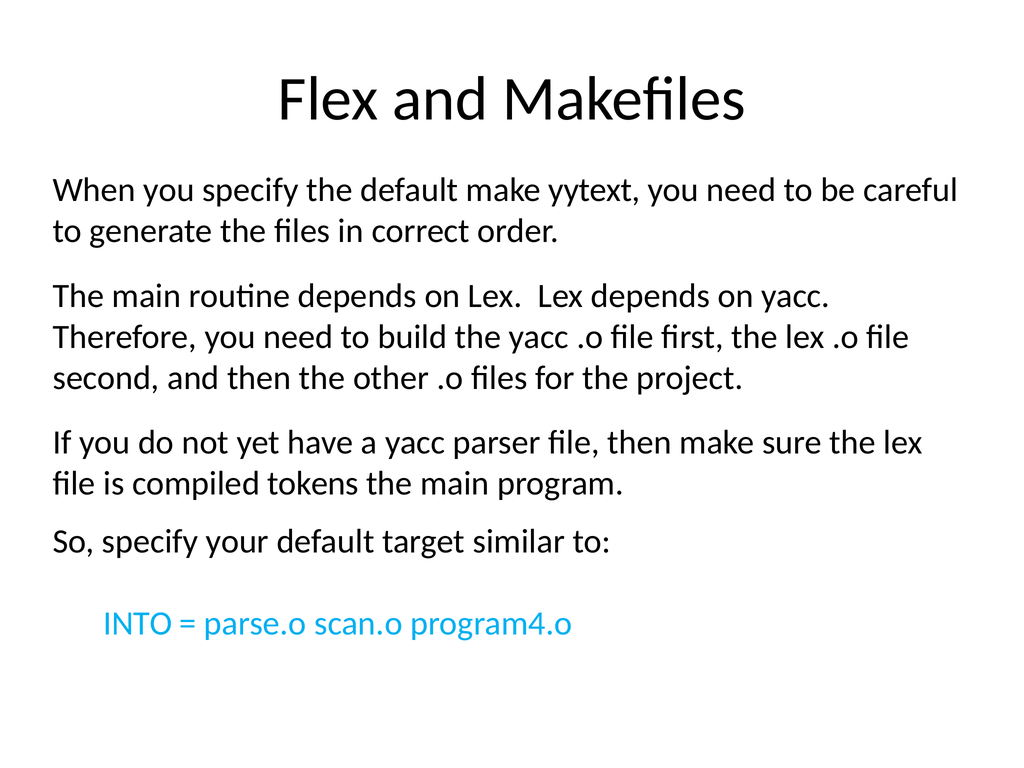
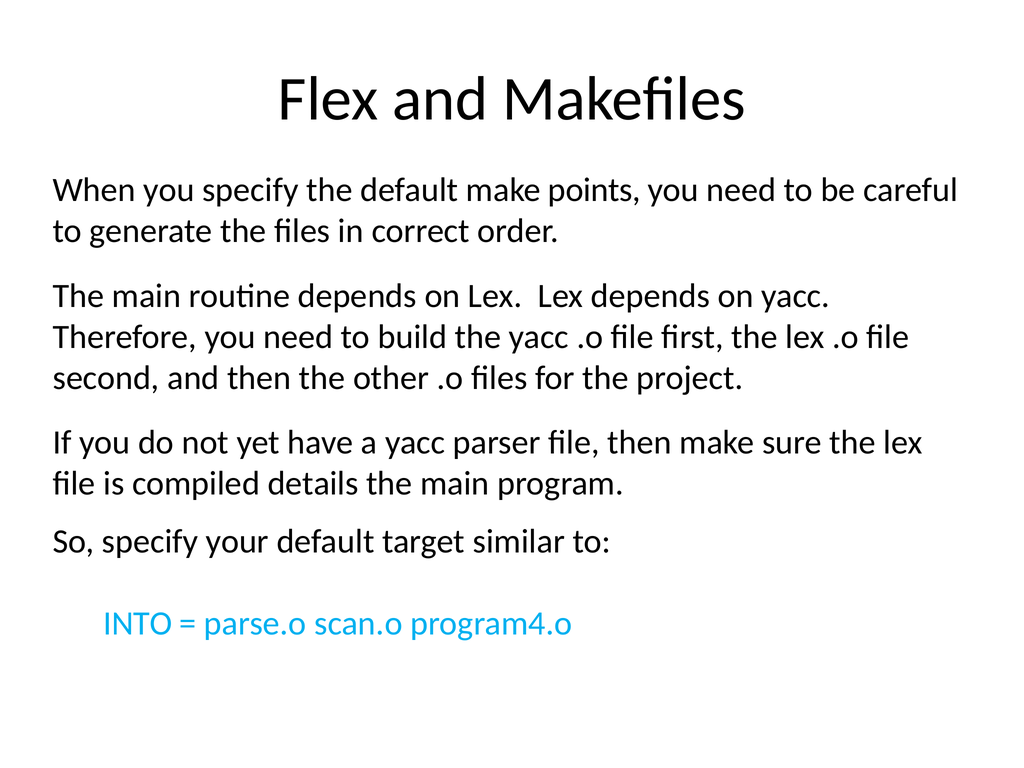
yytext: yytext -> points
tokens: tokens -> details
